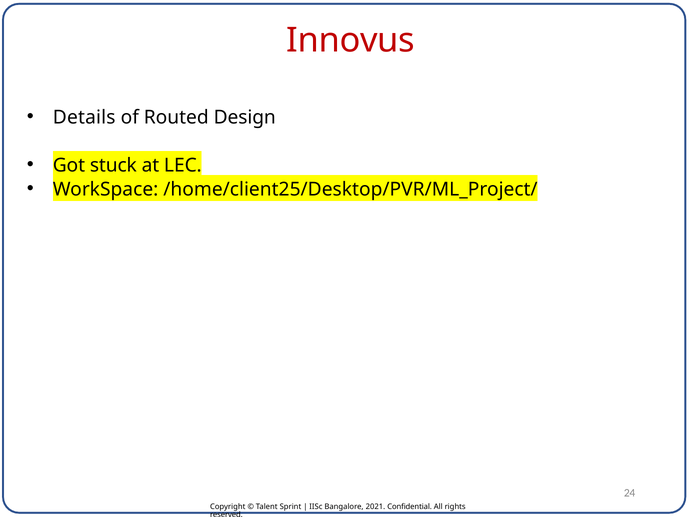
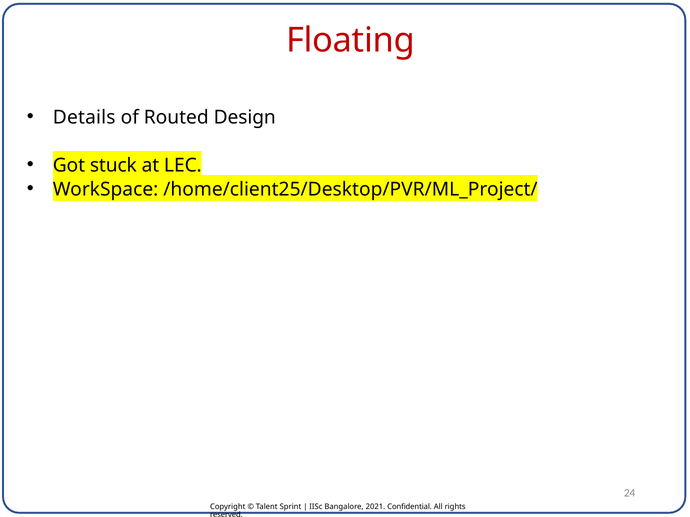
Innovus: Innovus -> Floating
